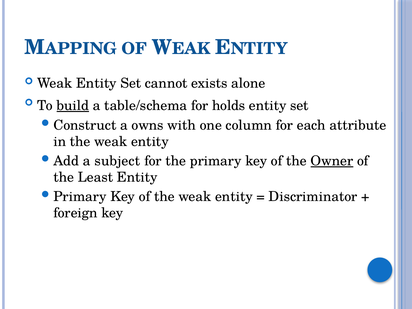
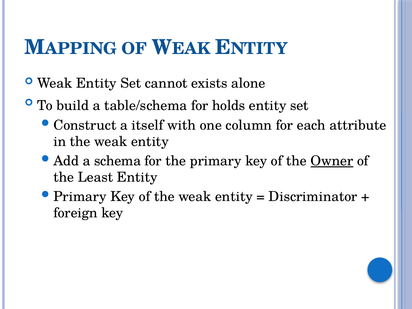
build underline: present -> none
owns: owns -> itself
subject: subject -> schema
